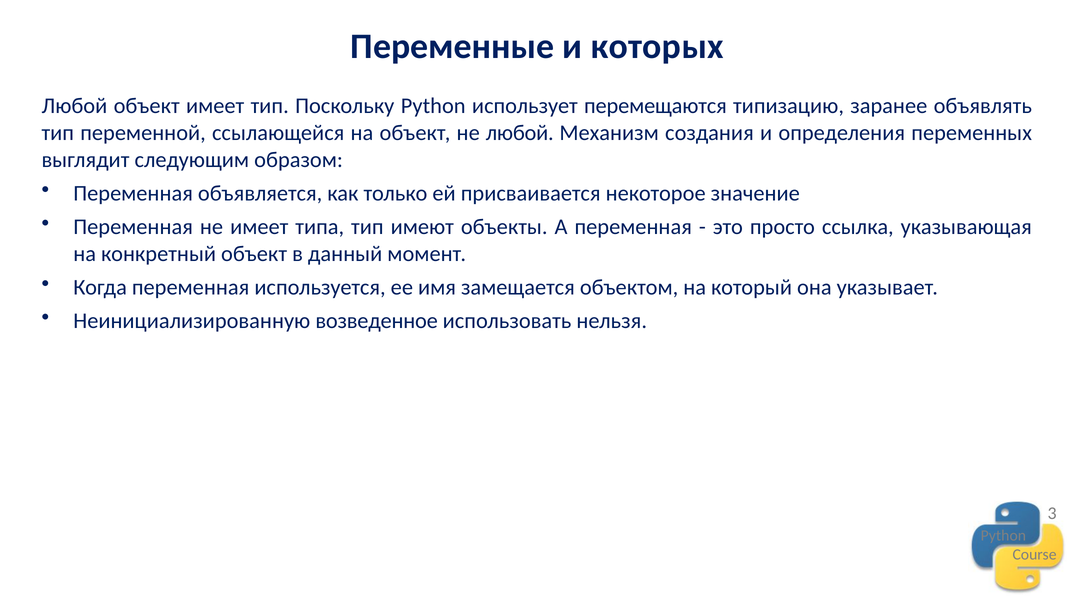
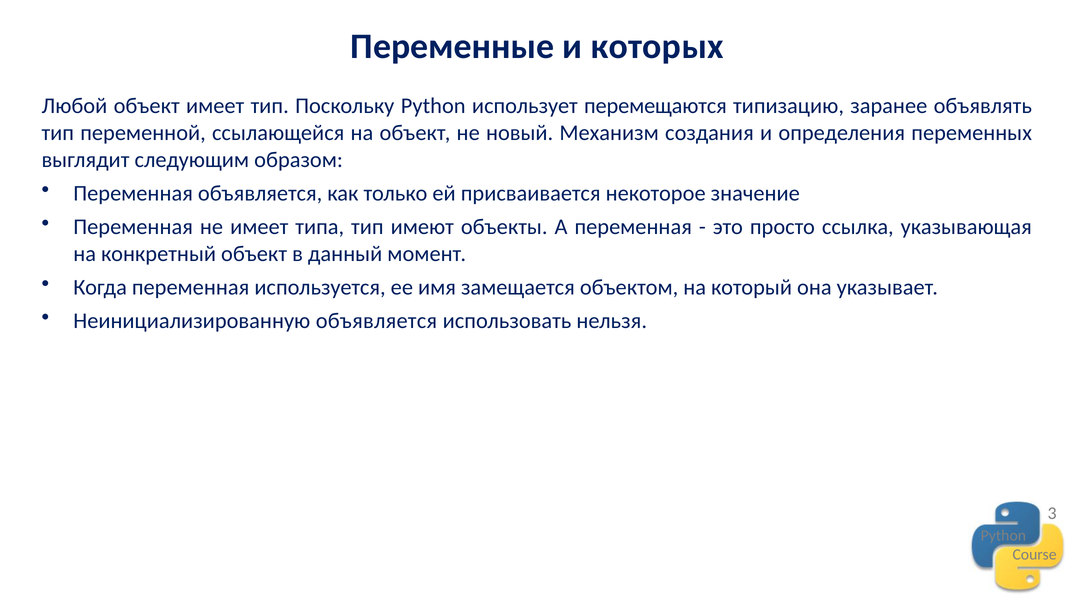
не любой: любой -> новый
Неинициализированную возведенное: возведенное -> объявляется
